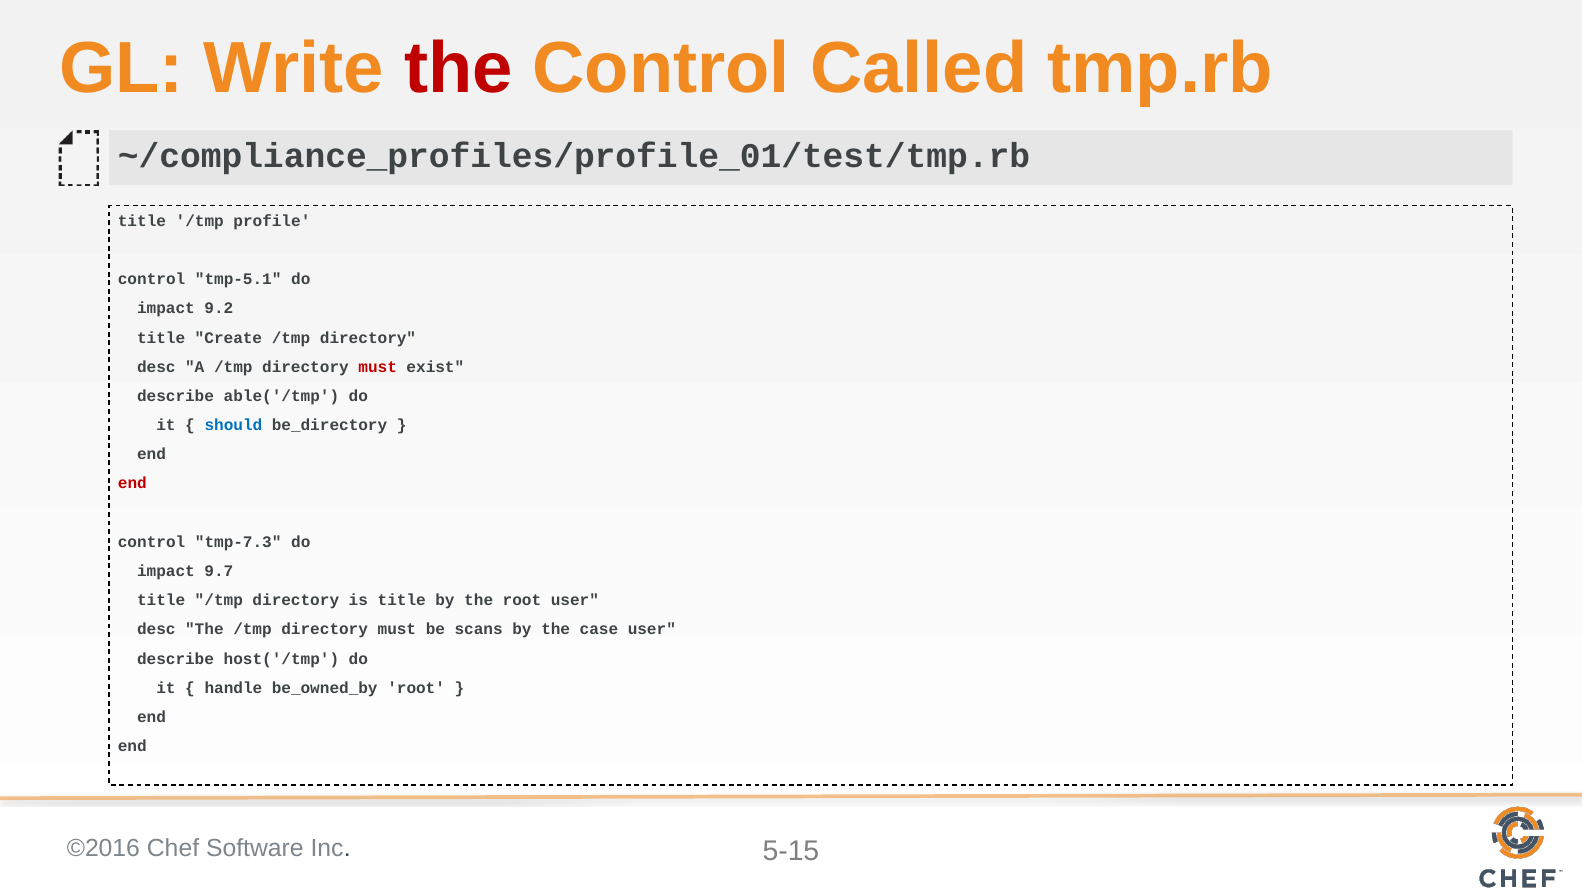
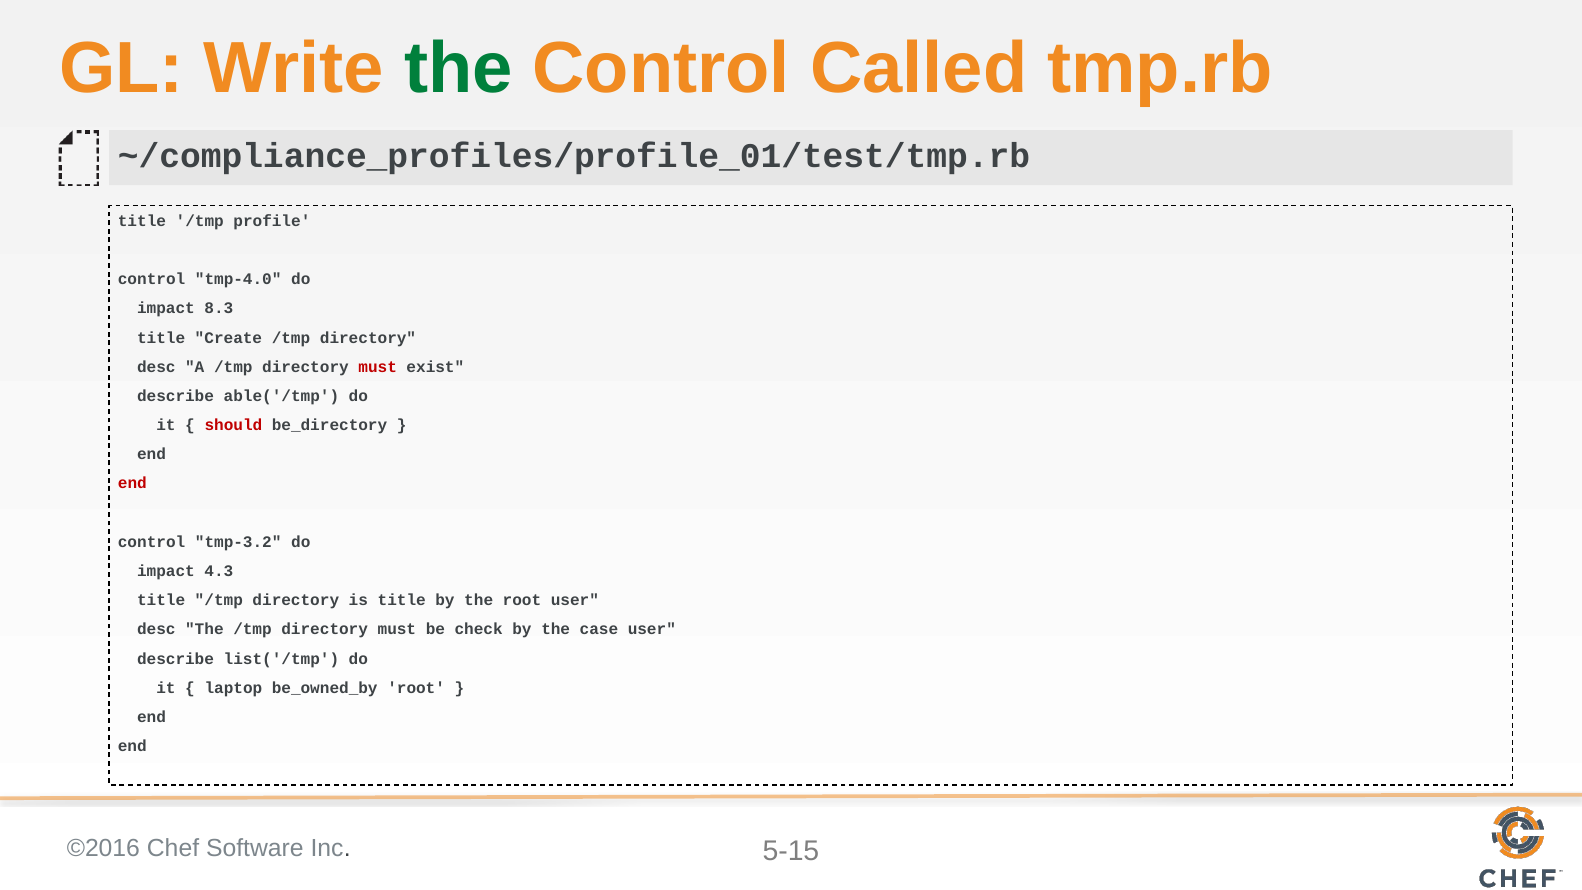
the at (458, 68) colour: red -> green
tmp-5.1: tmp-5.1 -> tmp-4.0
9.2: 9.2 -> 8.3
should colour: blue -> red
tmp-7.3: tmp-7.3 -> tmp-3.2
9.7: 9.7 -> 4.3
scans: scans -> check
host('/tmp: host('/tmp -> list('/tmp
handle: handle -> laptop
